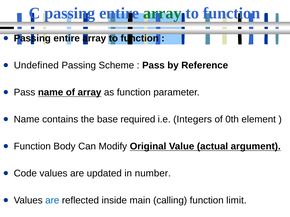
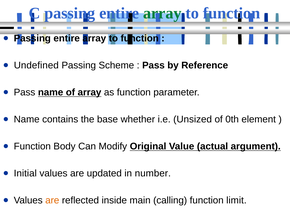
required: required -> whether
Integers: Integers -> Unsized
Code: Code -> Initial
are at (52, 201) colour: blue -> orange
